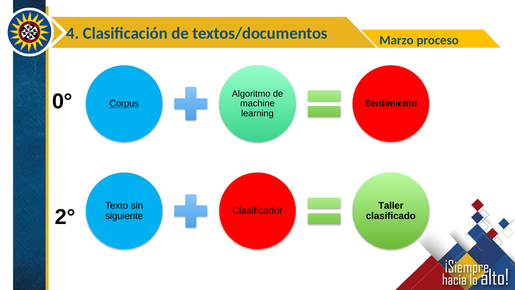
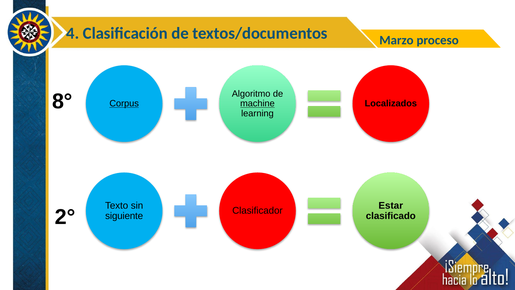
0°: 0° -> 8°
machine underline: none -> present
Sentimiento: Sentimiento -> Localizados
Taller: Taller -> Estar
